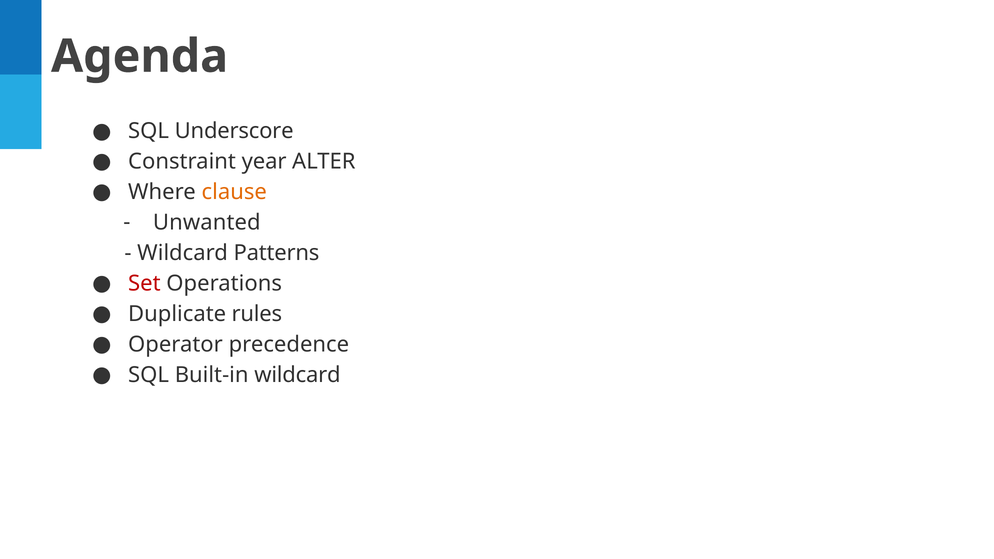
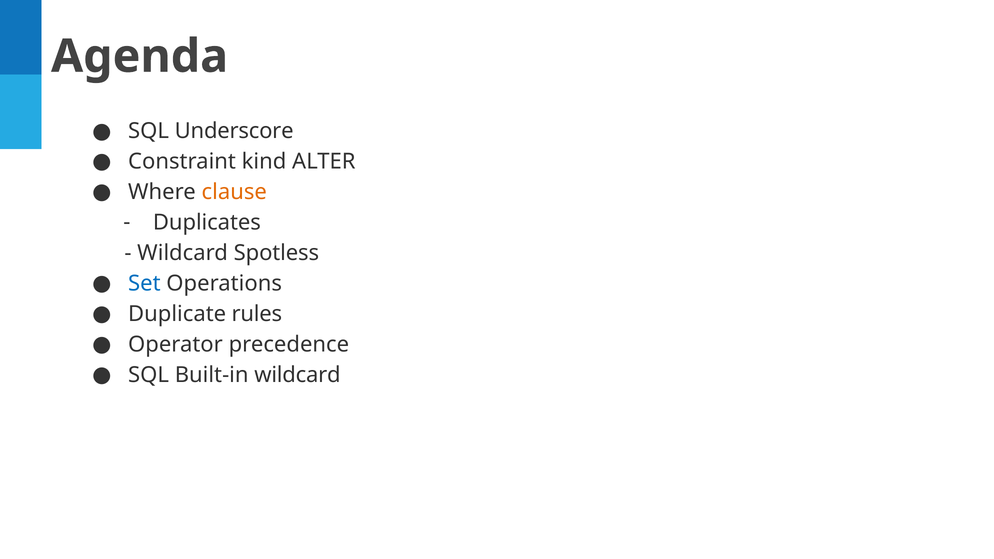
year: year -> kind
Unwanted: Unwanted -> Duplicates
Patterns: Patterns -> Spotless
Set colour: red -> blue
